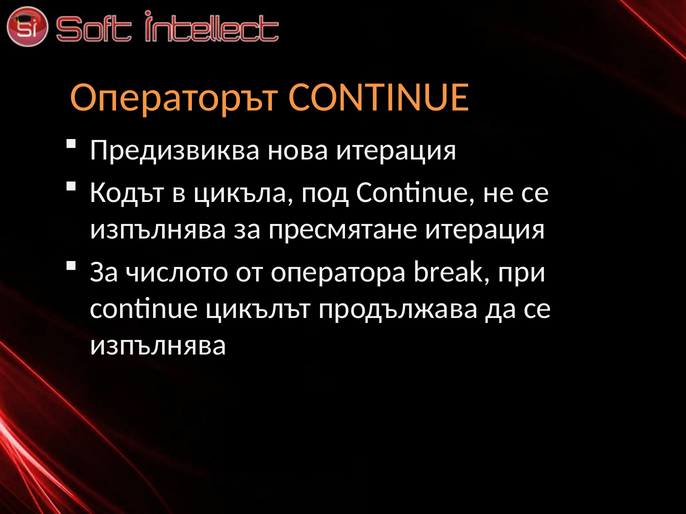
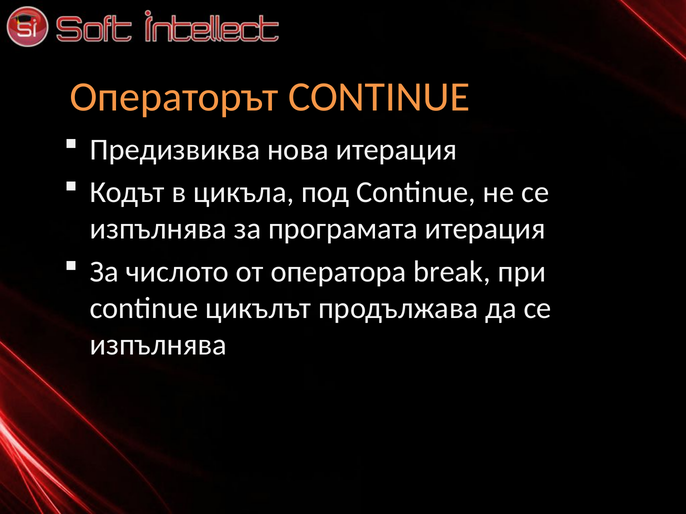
пресмятане: пресмятане -> програмата
